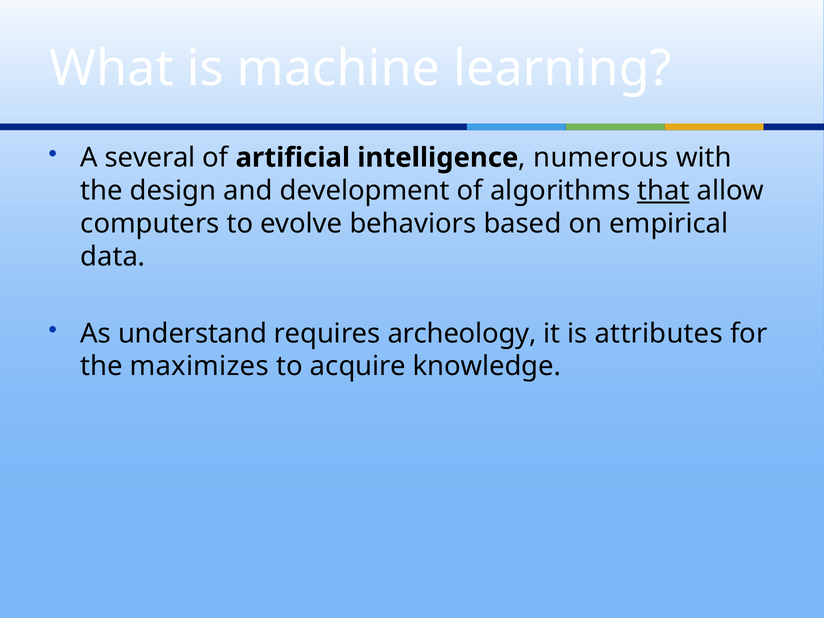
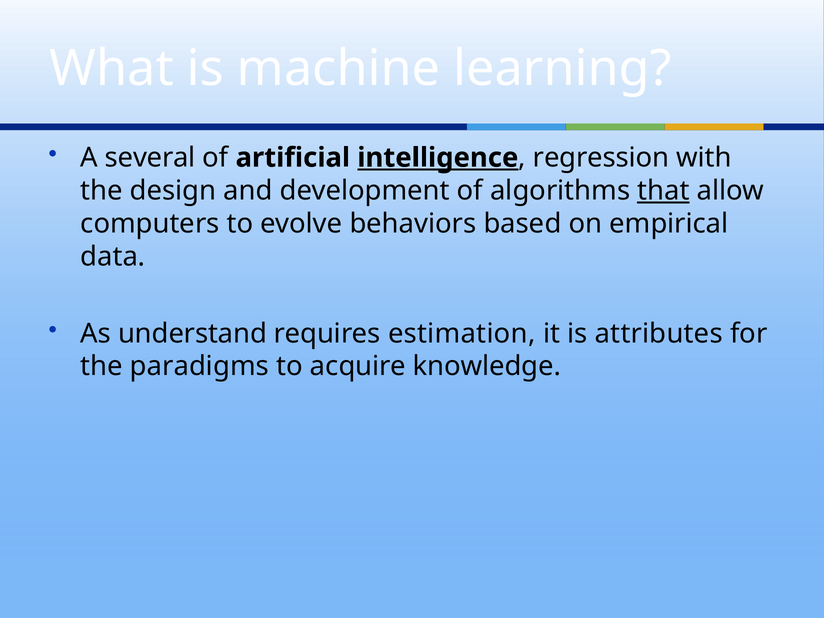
intelligence underline: none -> present
numerous: numerous -> regression
archeology: archeology -> estimation
maximizes: maximizes -> paradigms
